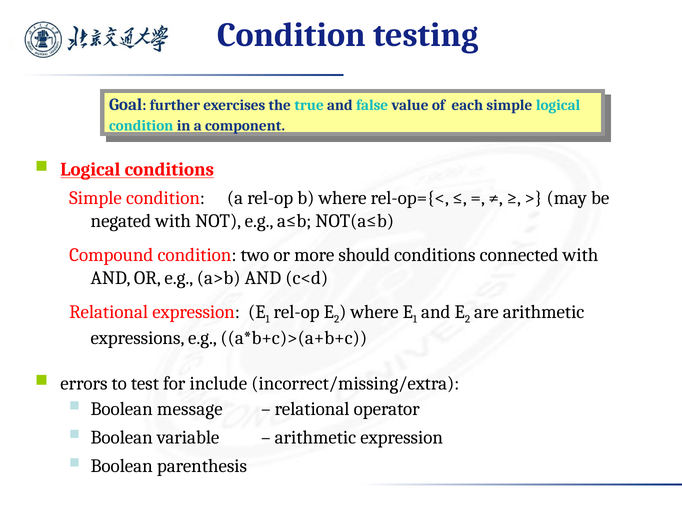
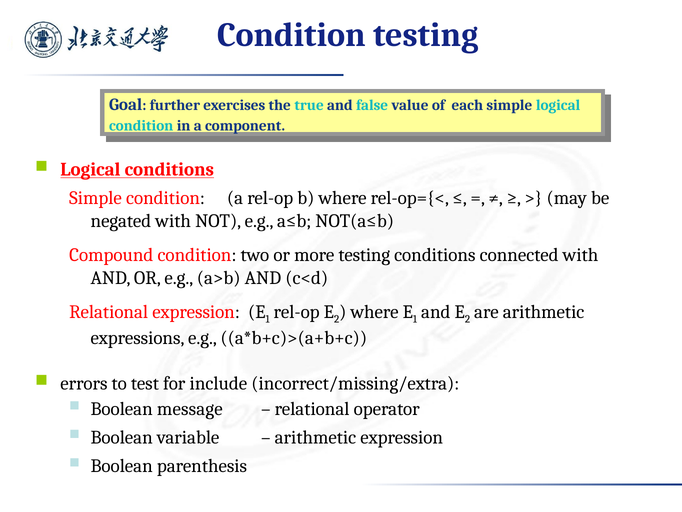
more should: should -> testing
